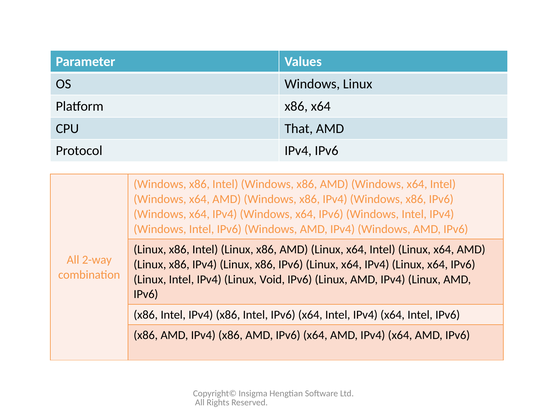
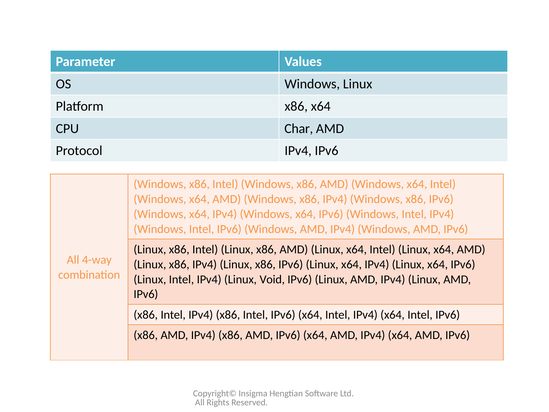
That: That -> Char
2-way: 2-way -> 4-way
